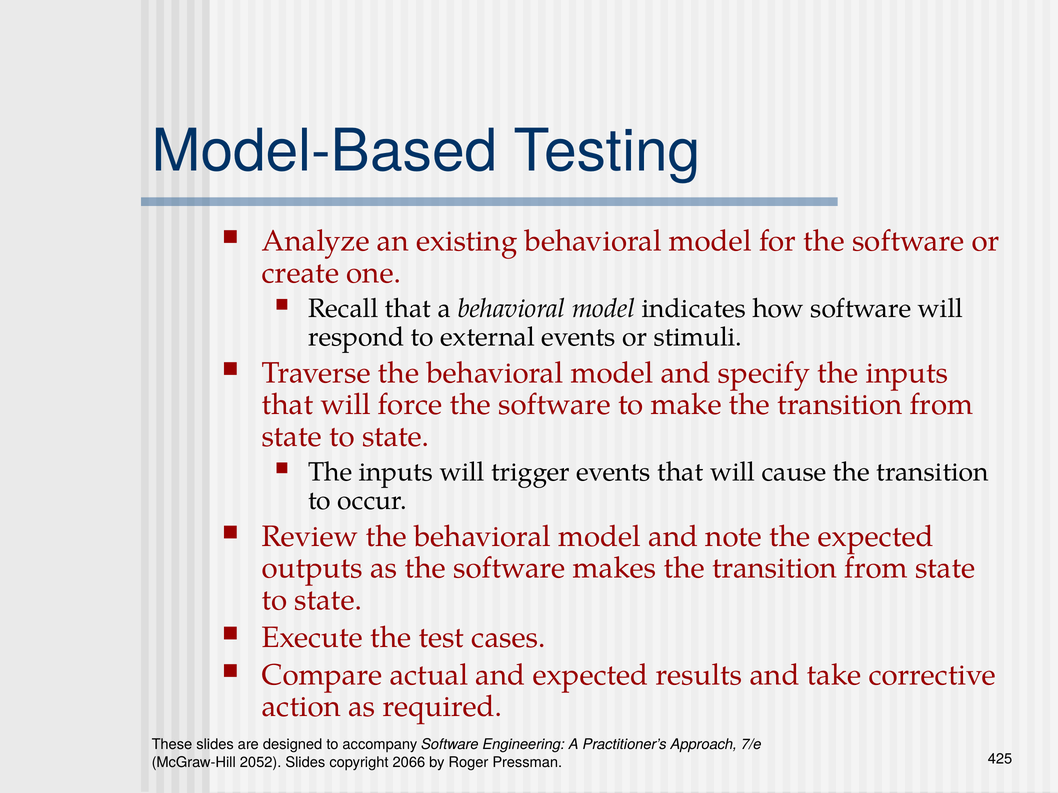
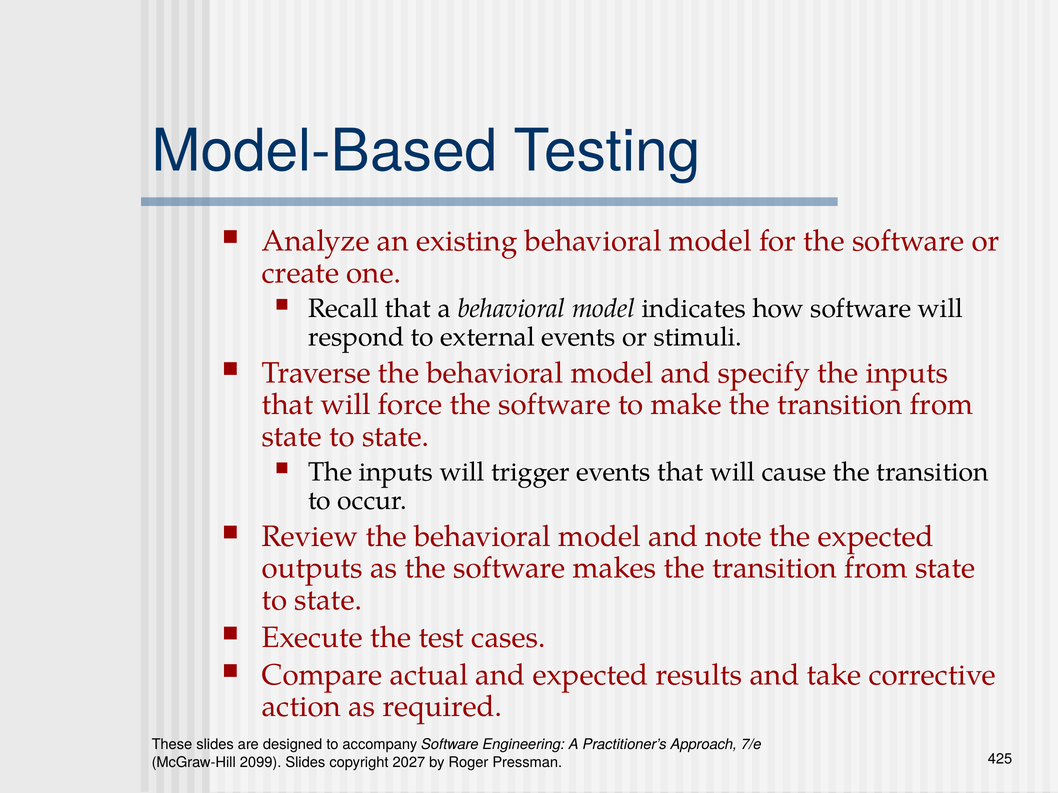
2052: 2052 -> 2099
2066: 2066 -> 2027
